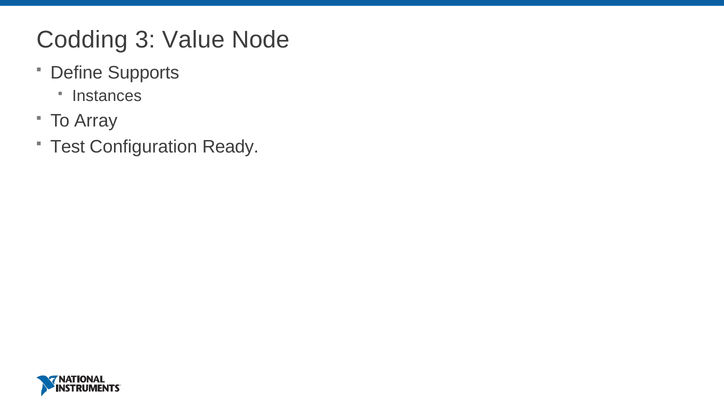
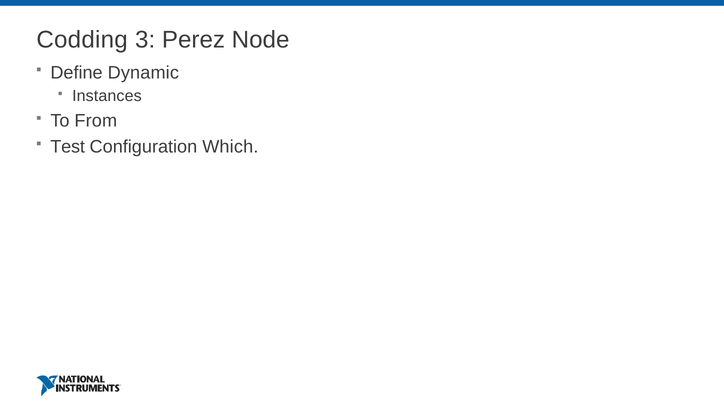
Value: Value -> Perez
Supports: Supports -> Dynamic
Array: Array -> From
Ready: Ready -> Which
